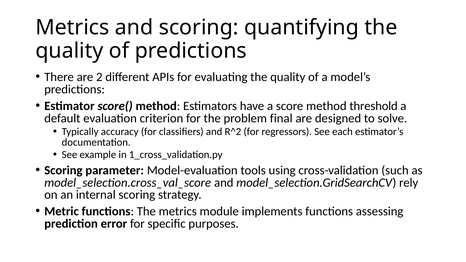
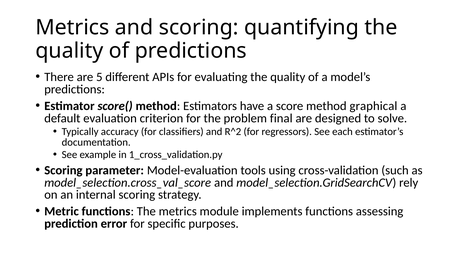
2: 2 -> 5
threshold: threshold -> graphical
